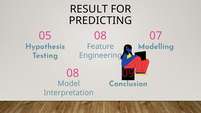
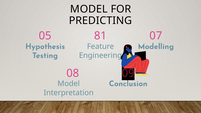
RESULT at (89, 9): RESULT -> MODEL
05 08: 08 -> 81
